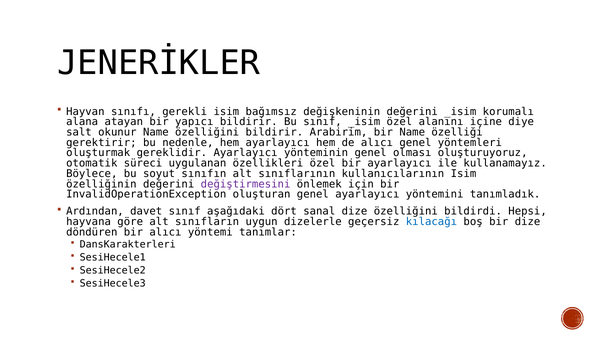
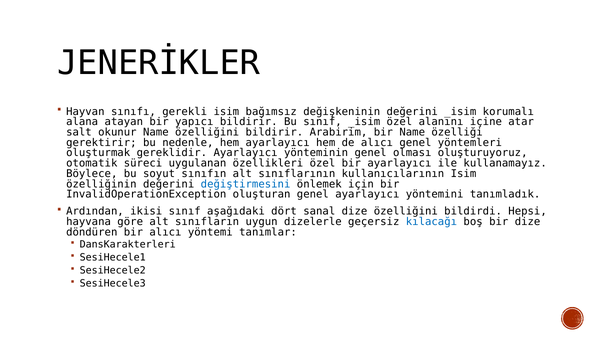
diye: diye -> atar
değiştirmesini colour: purple -> blue
davet: davet -> ikisi
